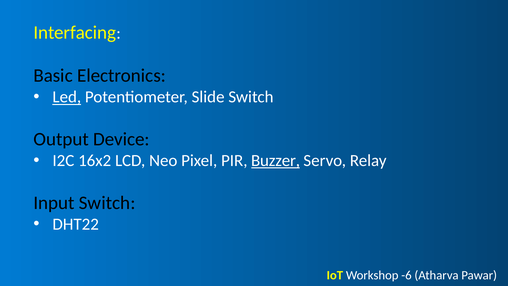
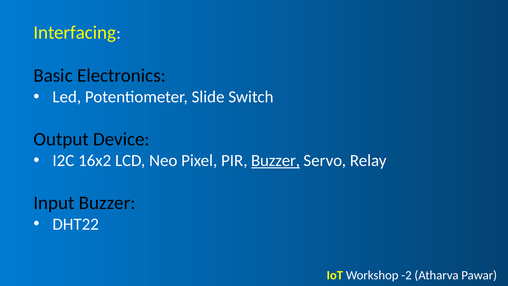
Led underline: present -> none
Input Switch: Switch -> Buzzer
-6: -6 -> -2
